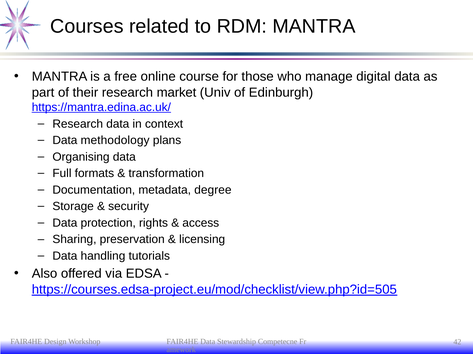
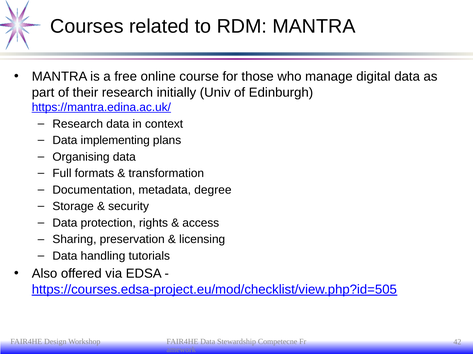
market: market -> initially
methodology: methodology -> implementing
